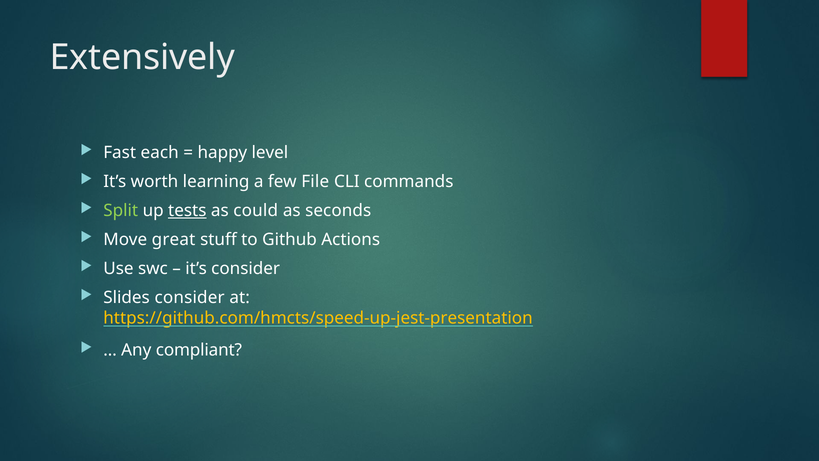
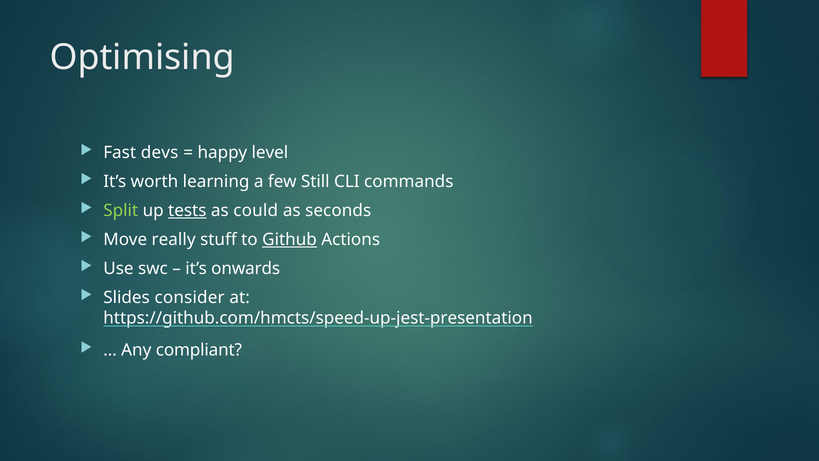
Extensively: Extensively -> Optimising
each: each -> devs
File: File -> Still
great: great -> really
Github underline: none -> present
it’s consider: consider -> onwards
https://github.com/hmcts/speed-up-jest-presentation colour: yellow -> white
